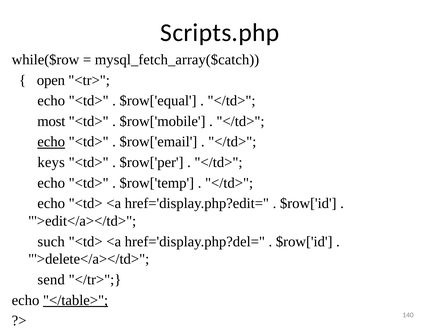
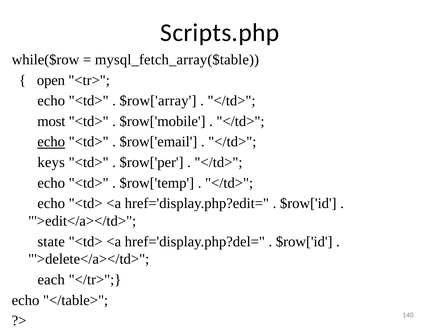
mysql_fetch_array($catch: mysql_fetch_array($catch -> mysql_fetch_array($table
$row['equal: $row['equal -> $row['array
such: such -> state
send: send -> each
</table> underline: present -> none
